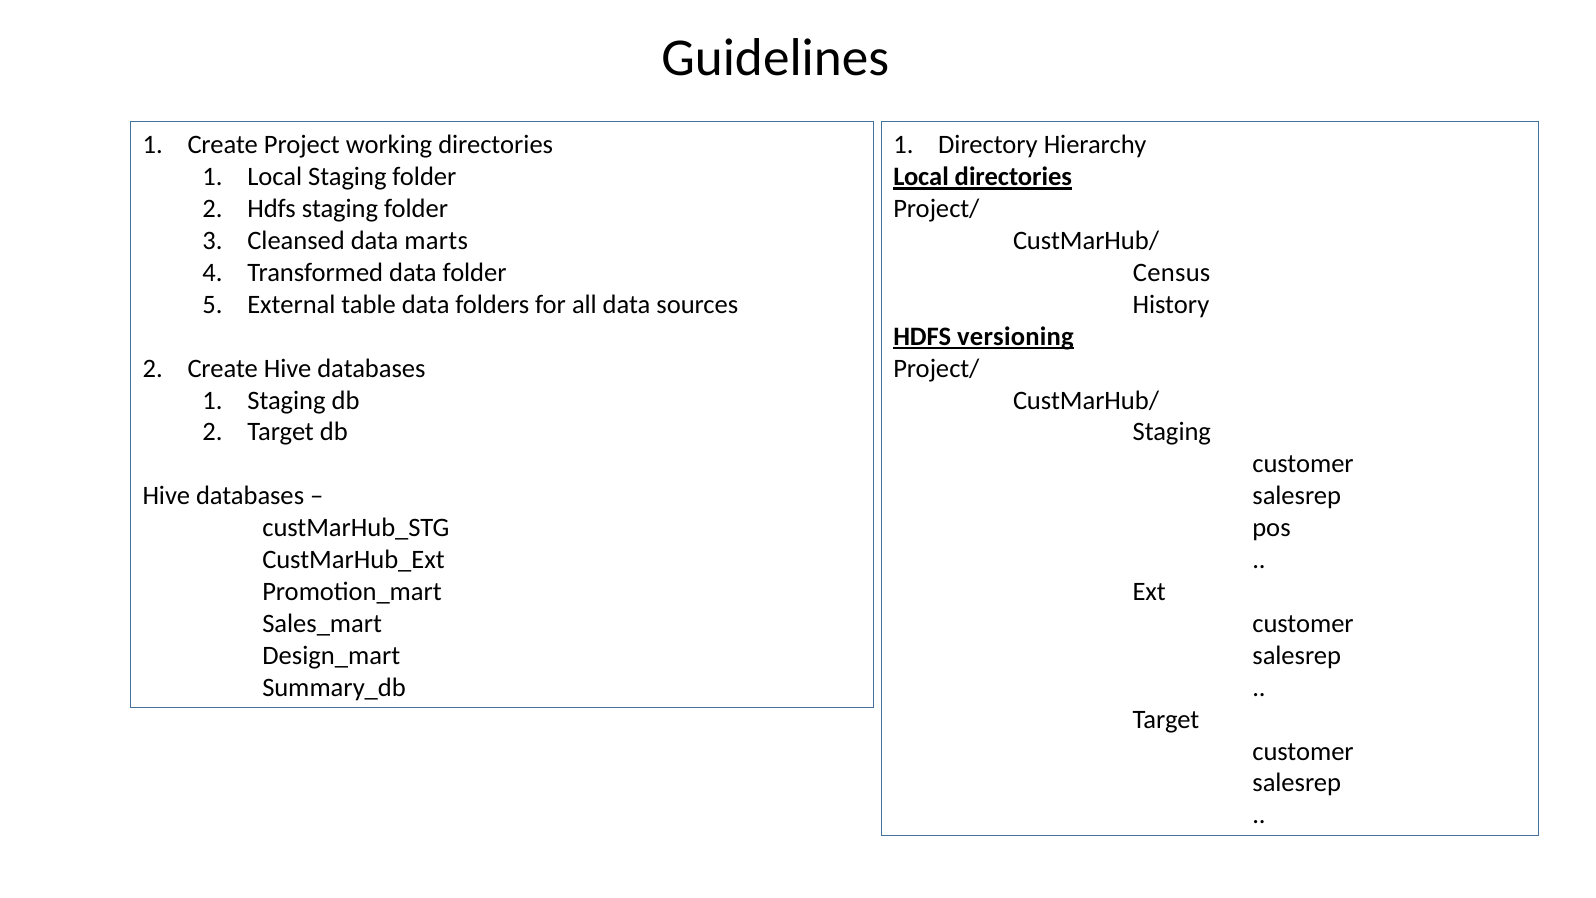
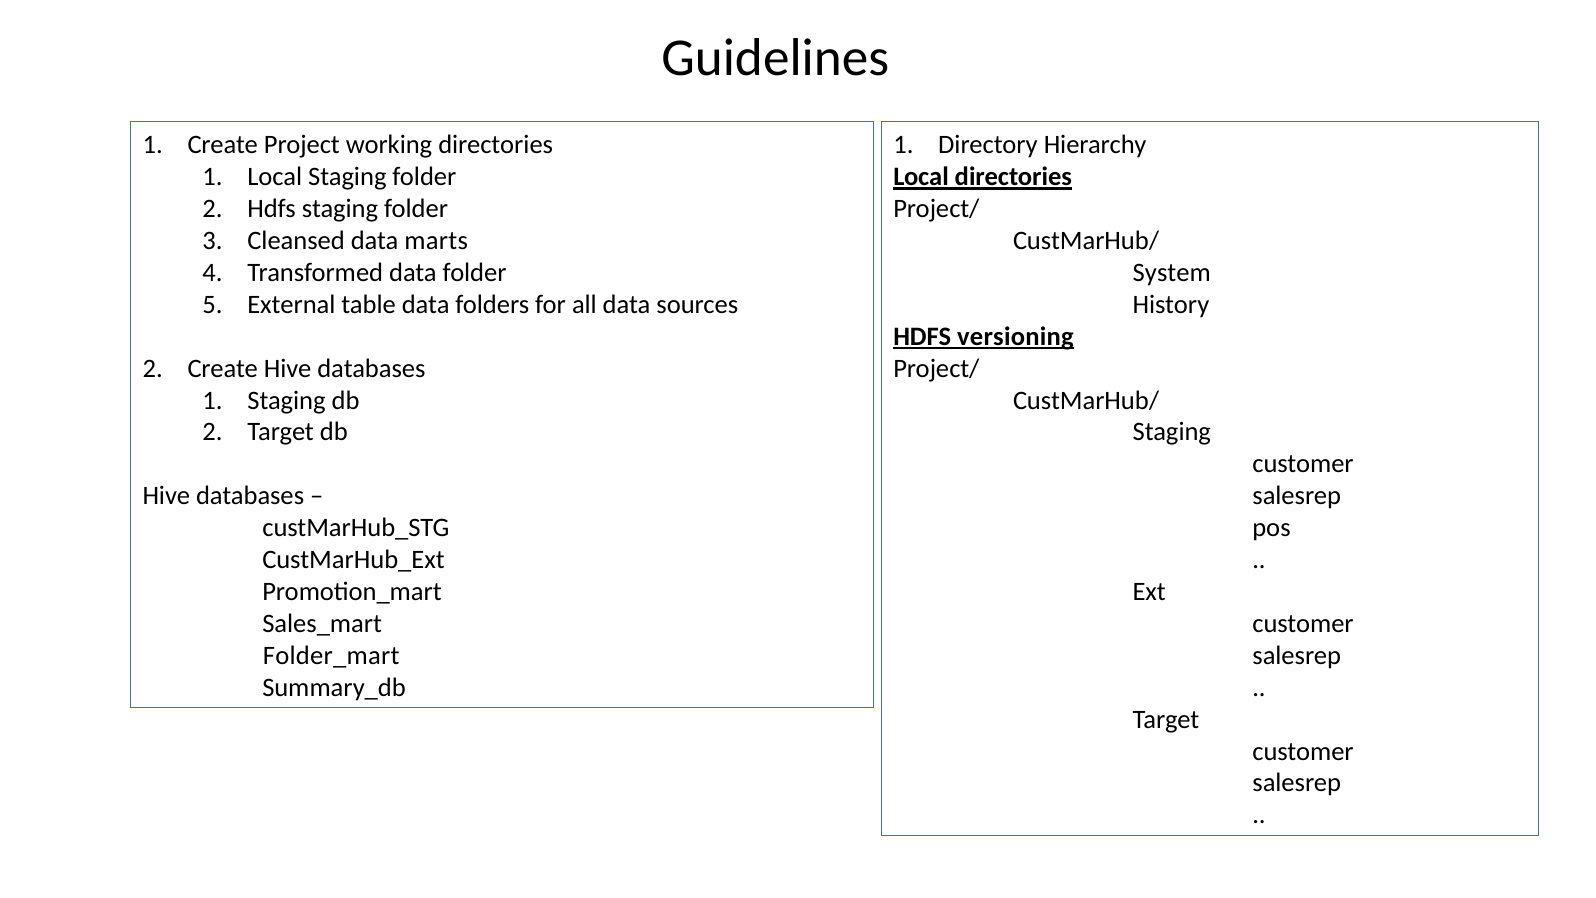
Census: Census -> System
Design_mart: Design_mart -> Folder_mart
